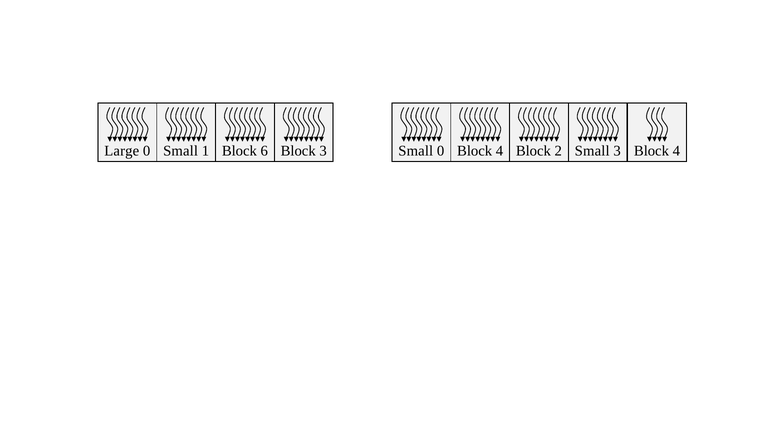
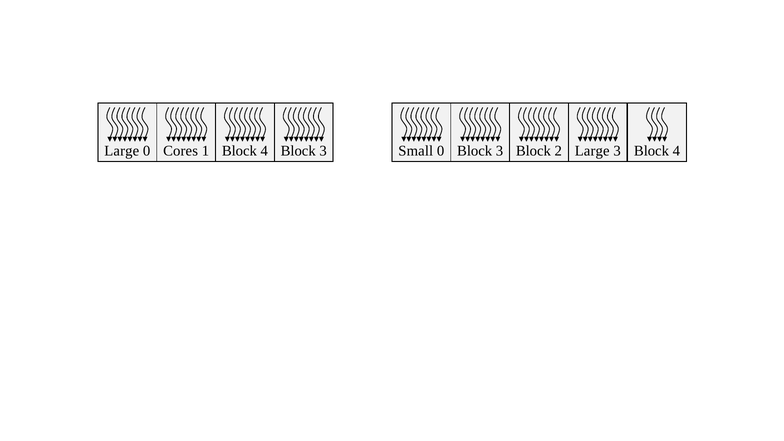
0 Small: Small -> Cores
1 Block 6: 6 -> 4
0 Block 4: 4 -> 3
2 Small: Small -> Large
